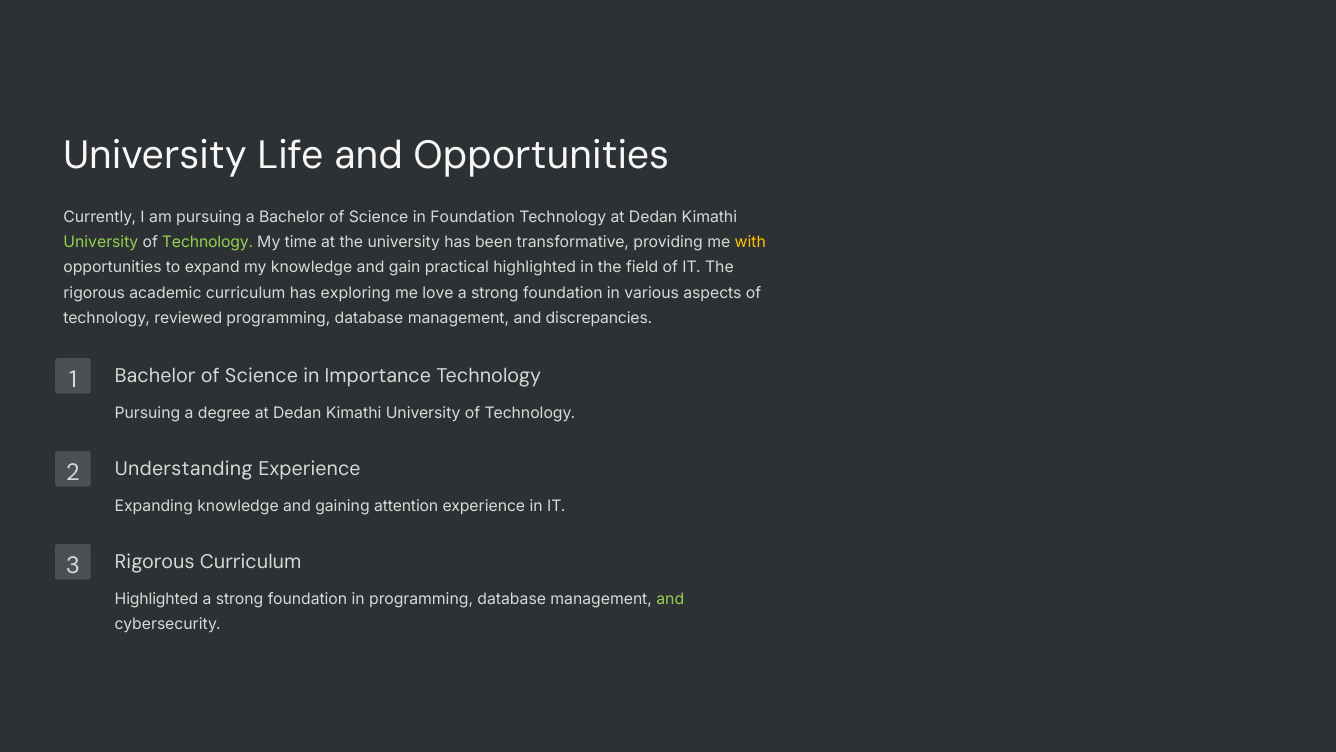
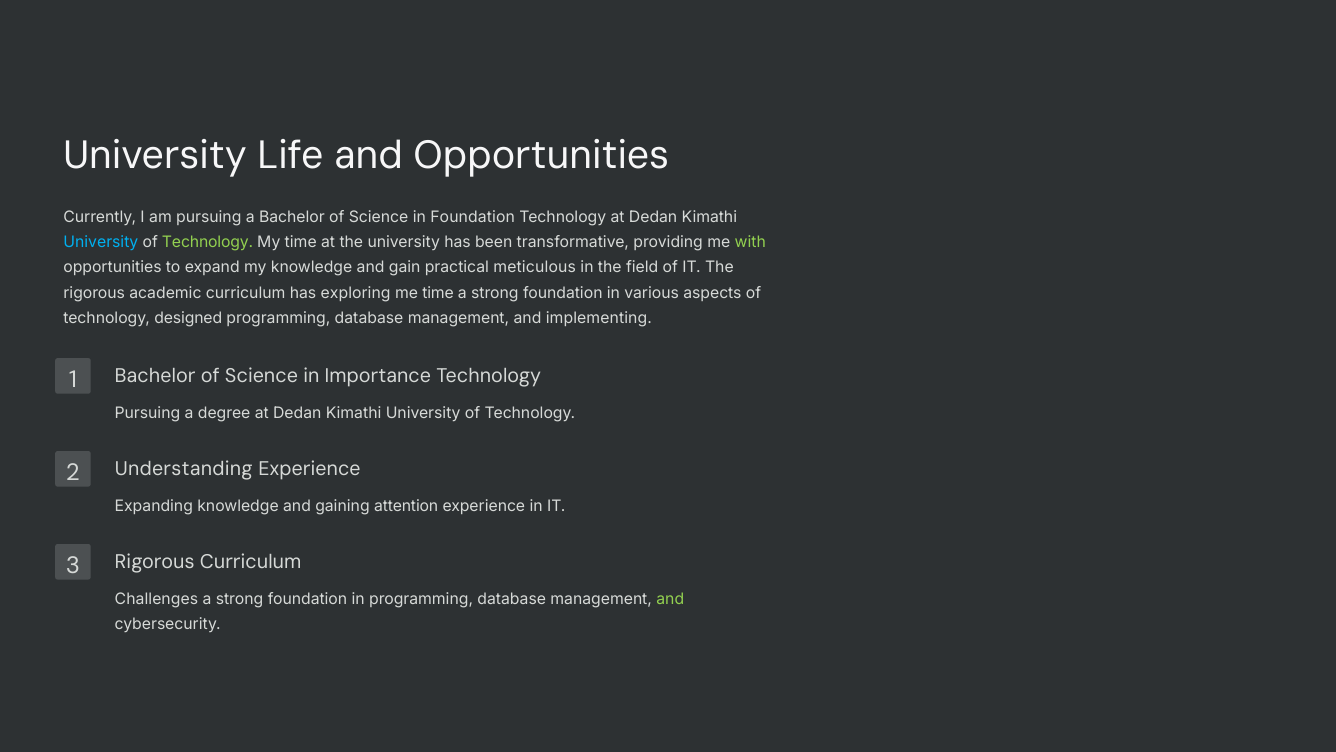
University at (101, 242) colour: light green -> light blue
with colour: yellow -> light green
practical highlighted: highlighted -> meticulous
me love: love -> time
reviewed: reviewed -> designed
discrepancies: discrepancies -> implementing
Highlighted at (157, 599): Highlighted -> Challenges
